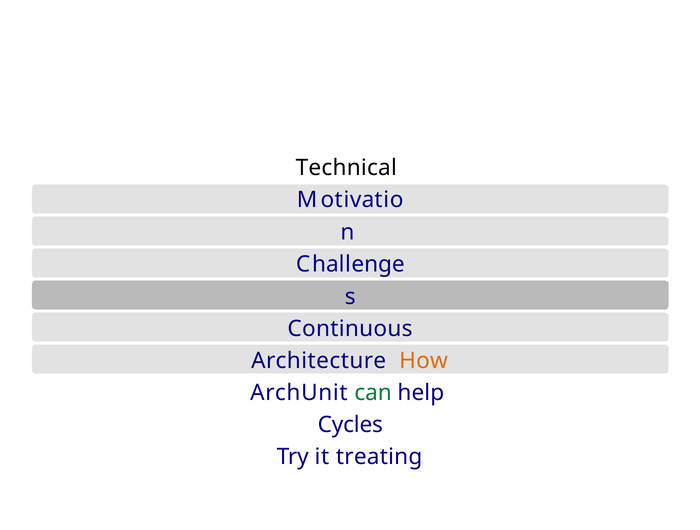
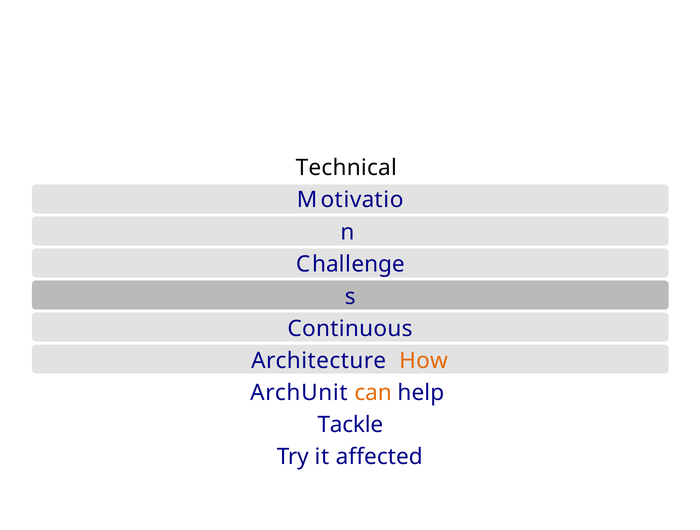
can colour: green -> orange
Cycles: Cycles -> Tackle
treating: treating -> affected
